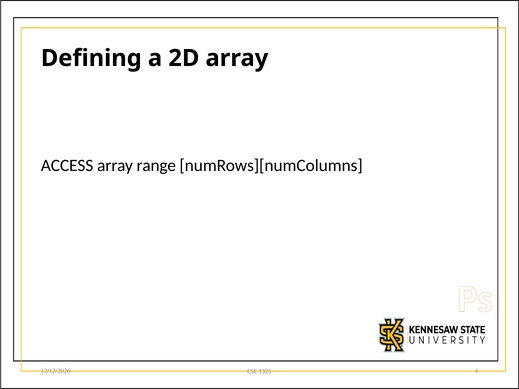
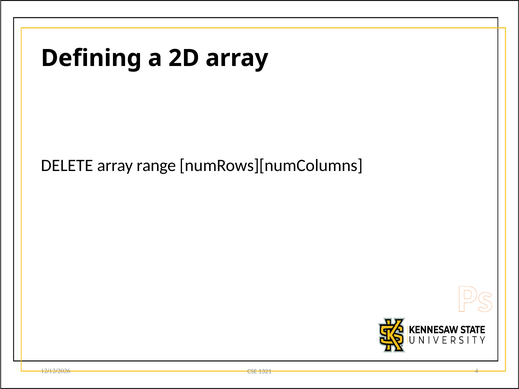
ACCESS: ACCESS -> DELETE
